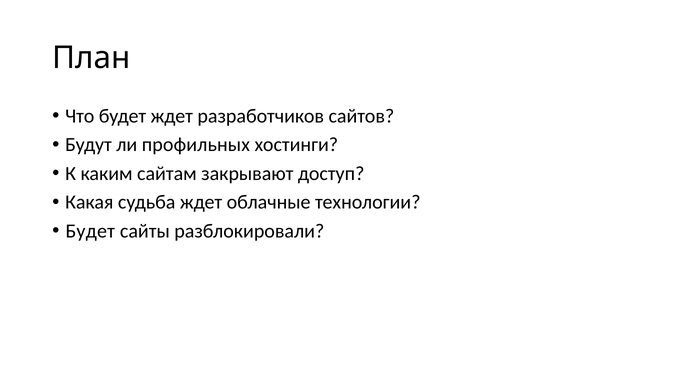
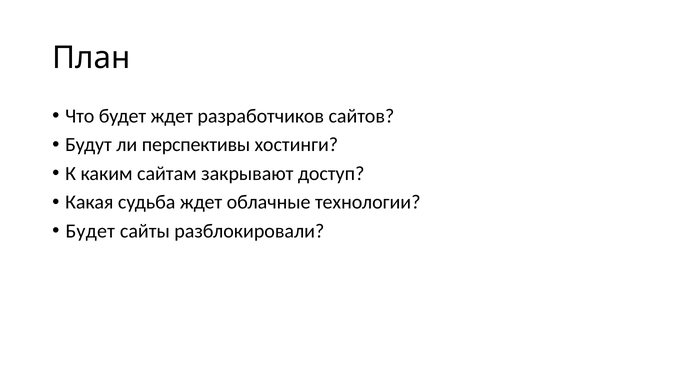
профильных: профильных -> перспективы
